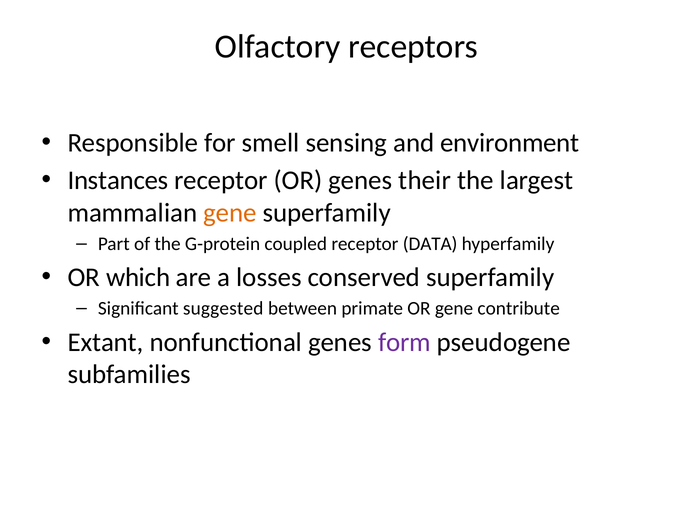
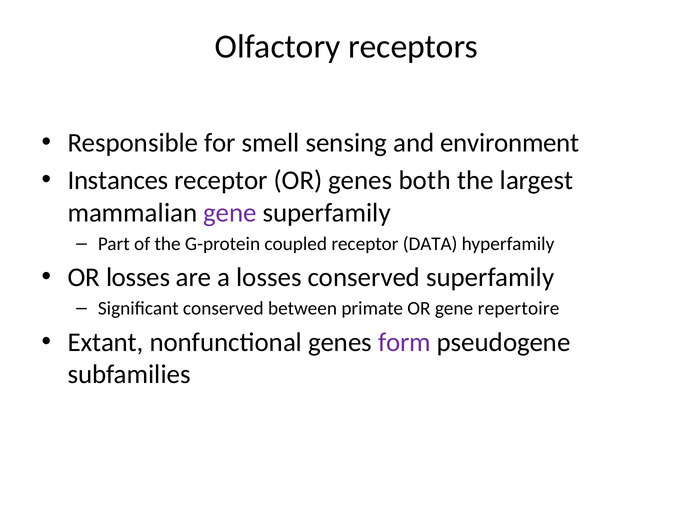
their: their -> both
gene at (230, 213) colour: orange -> purple
OR which: which -> losses
Significant suggested: suggested -> conserved
contribute: contribute -> repertoire
